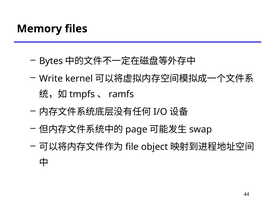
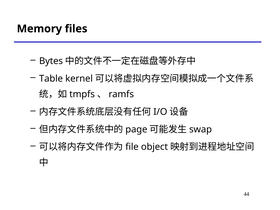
Write: Write -> Table
